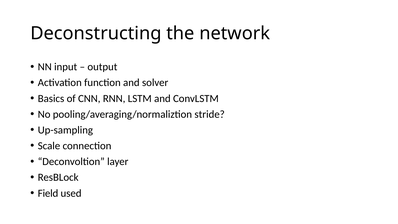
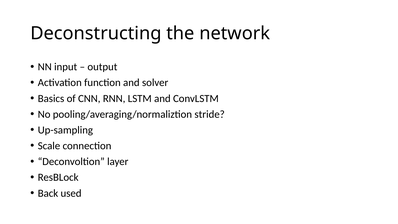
Field: Field -> Back
